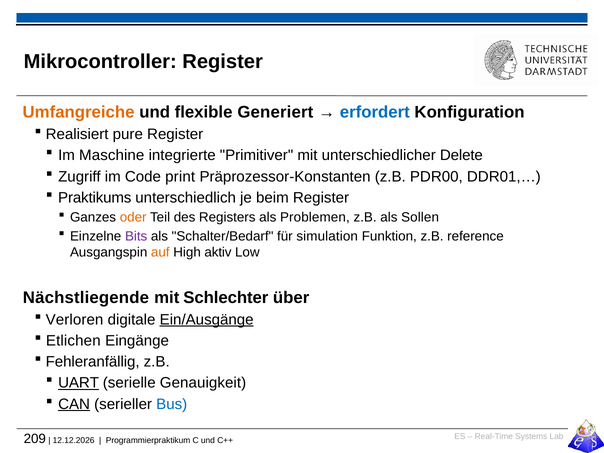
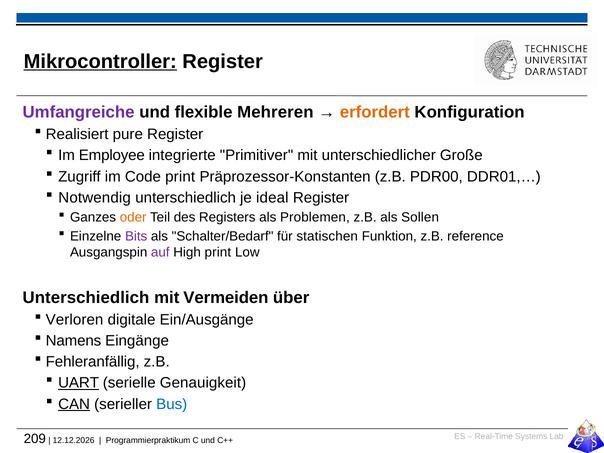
Mikrocontroller underline: none -> present
Umfangreiche colour: orange -> purple
Generiert: Generiert -> Mehreren
erfordert colour: blue -> orange
Maschine: Maschine -> Employee
Delete: Delete -> Große
Praktikums: Praktikums -> Notwendig
beim: beim -> ideal
simulation: simulation -> statischen
auf colour: orange -> purple
High aktiv: aktiv -> print
Nächstliegende at (86, 298): Nächstliegende -> Unterschiedlich
Schlechter: Schlechter -> Vermeiden
Ein/Ausgänge underline: present -> none
Etlichen: Etlichen -> Namens
